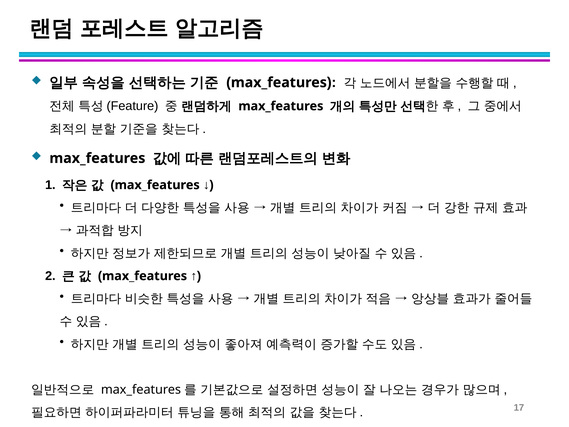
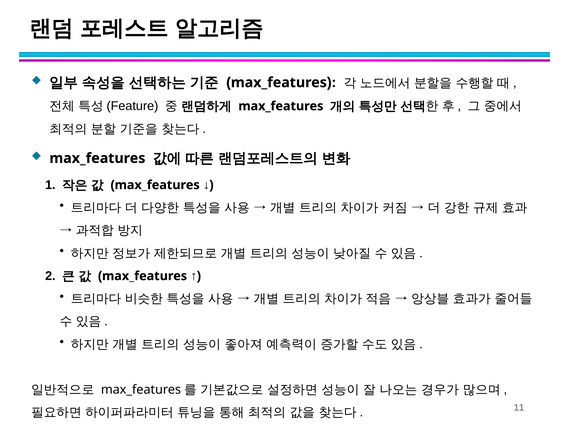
17: 17 -> 11
